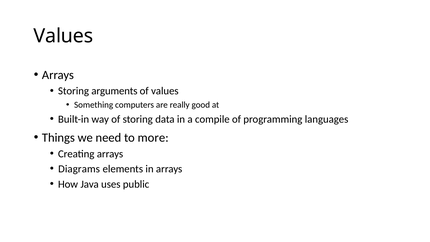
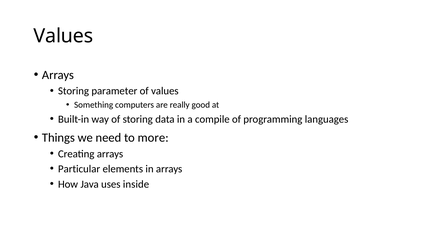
arguments: arguments -> parameter
Diagrams: Diagrams -> Particular
public: public -> inside
